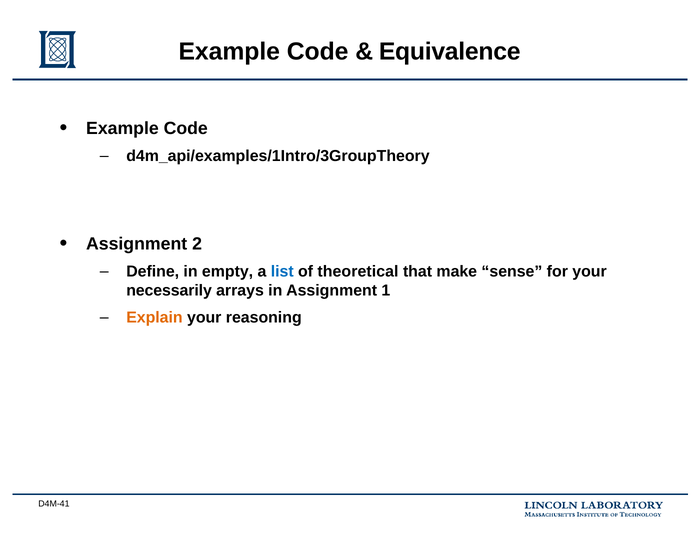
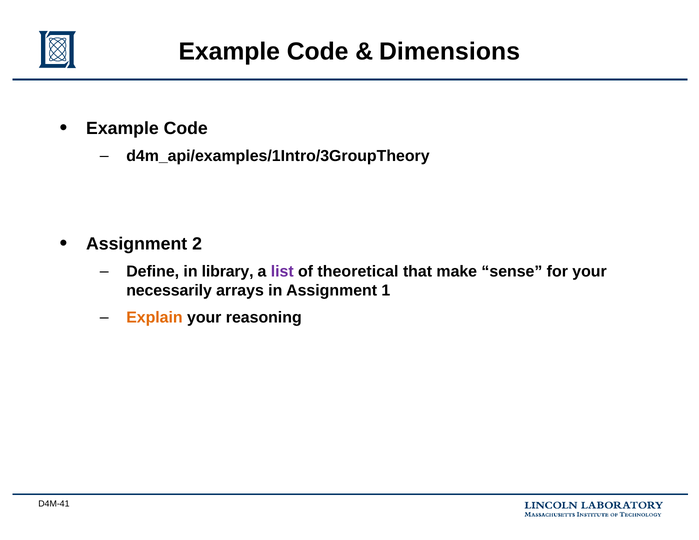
Equivalence: Equivalence -> Dimensions
empty: empty -> library
list colour: blue -> purple
